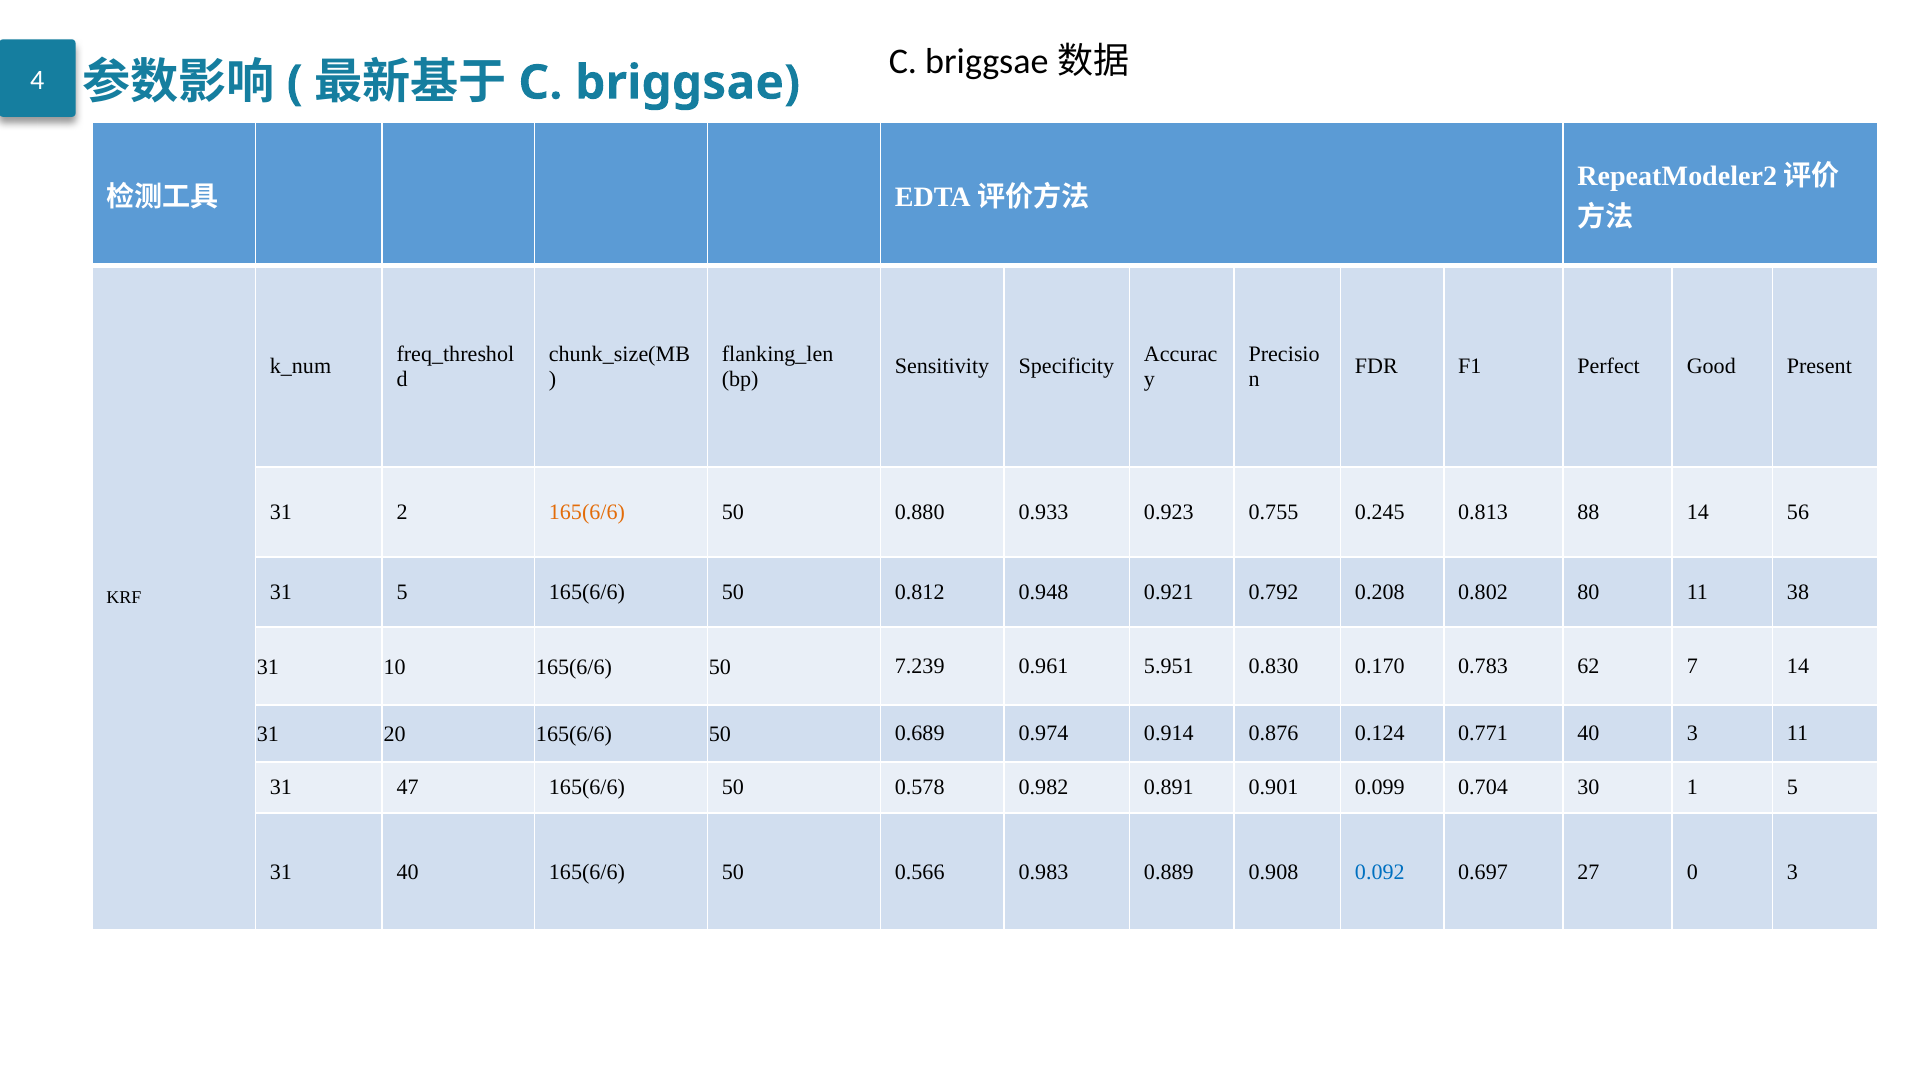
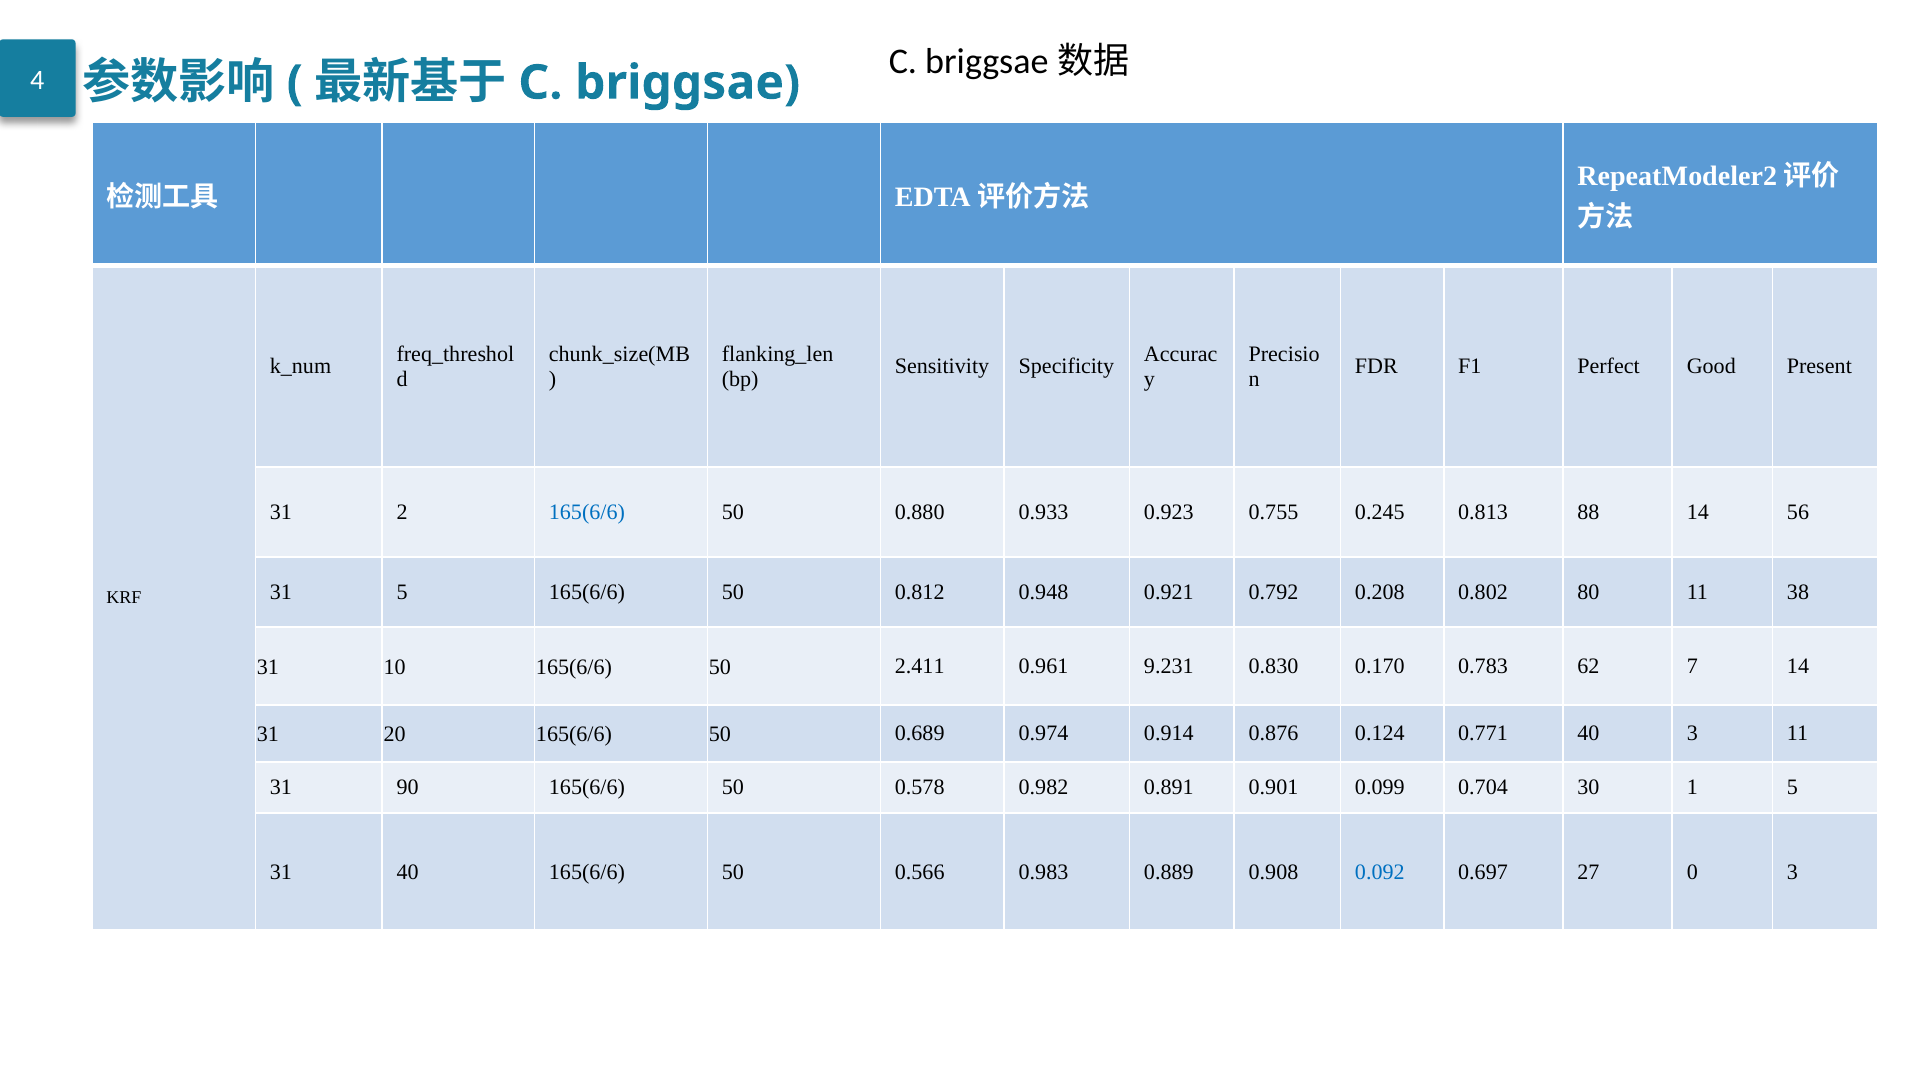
165(6/6 at (587, 512) colour: orange -> blue
7.239: 7.239 -> 2.411
5.951: 5.951 -> 9.231
47: 47 -> 90
